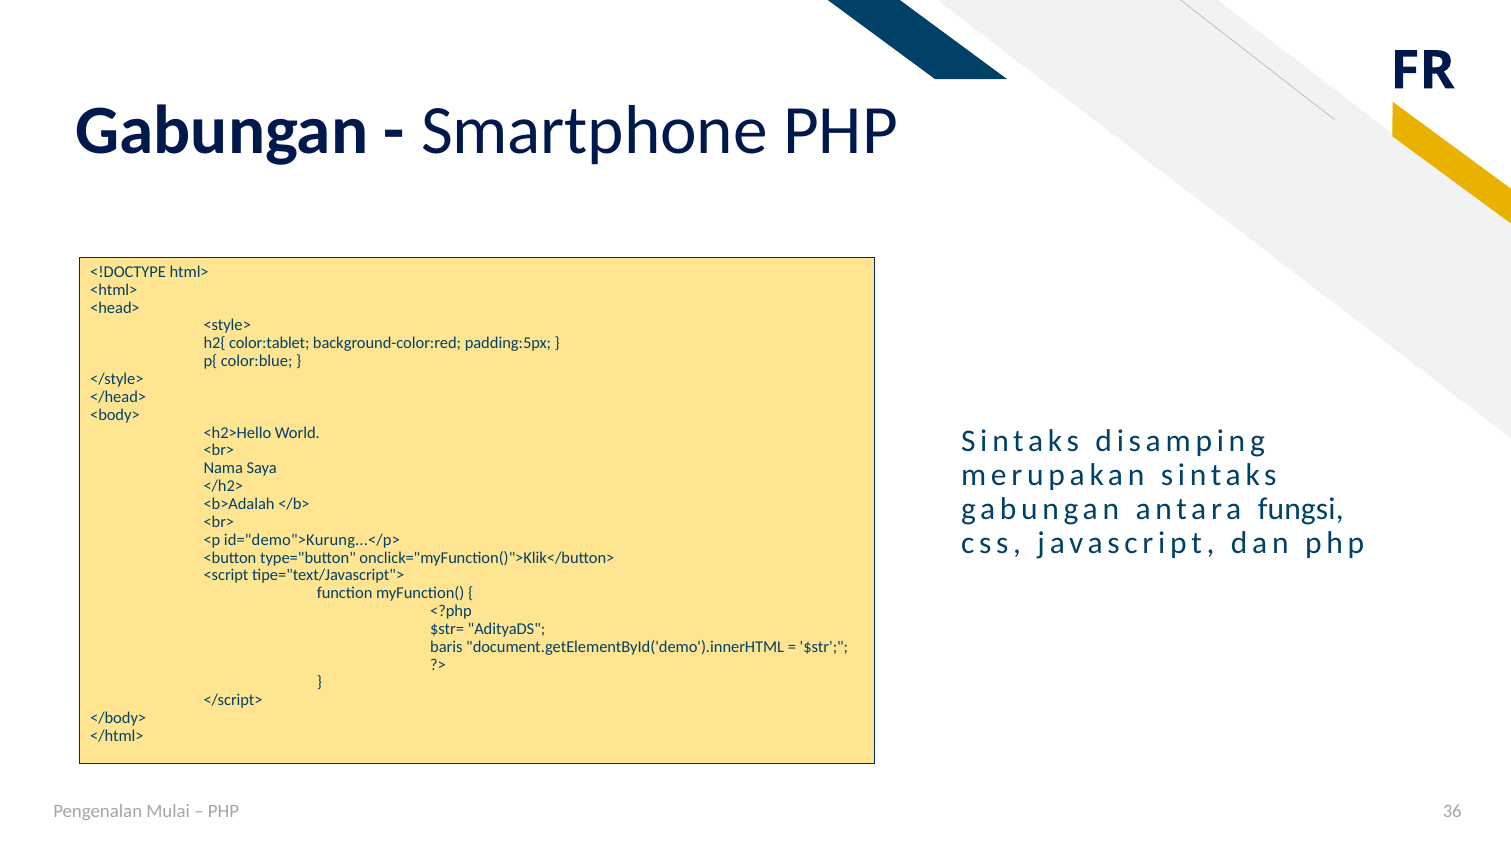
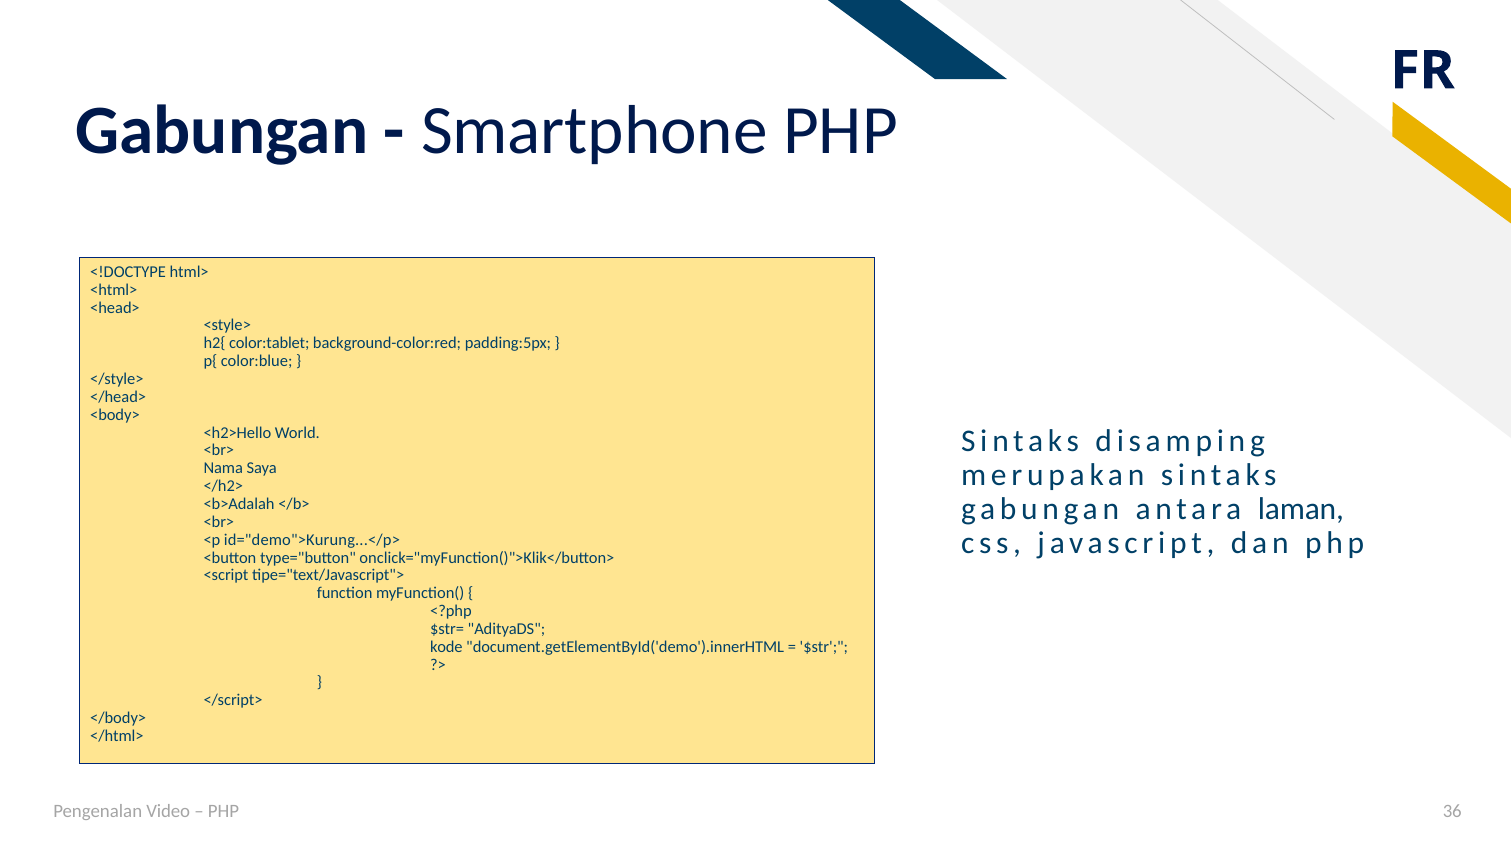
fungsi: fungsi -> laman
baris: baris -> kode
Mulai: Mulai -> Video
